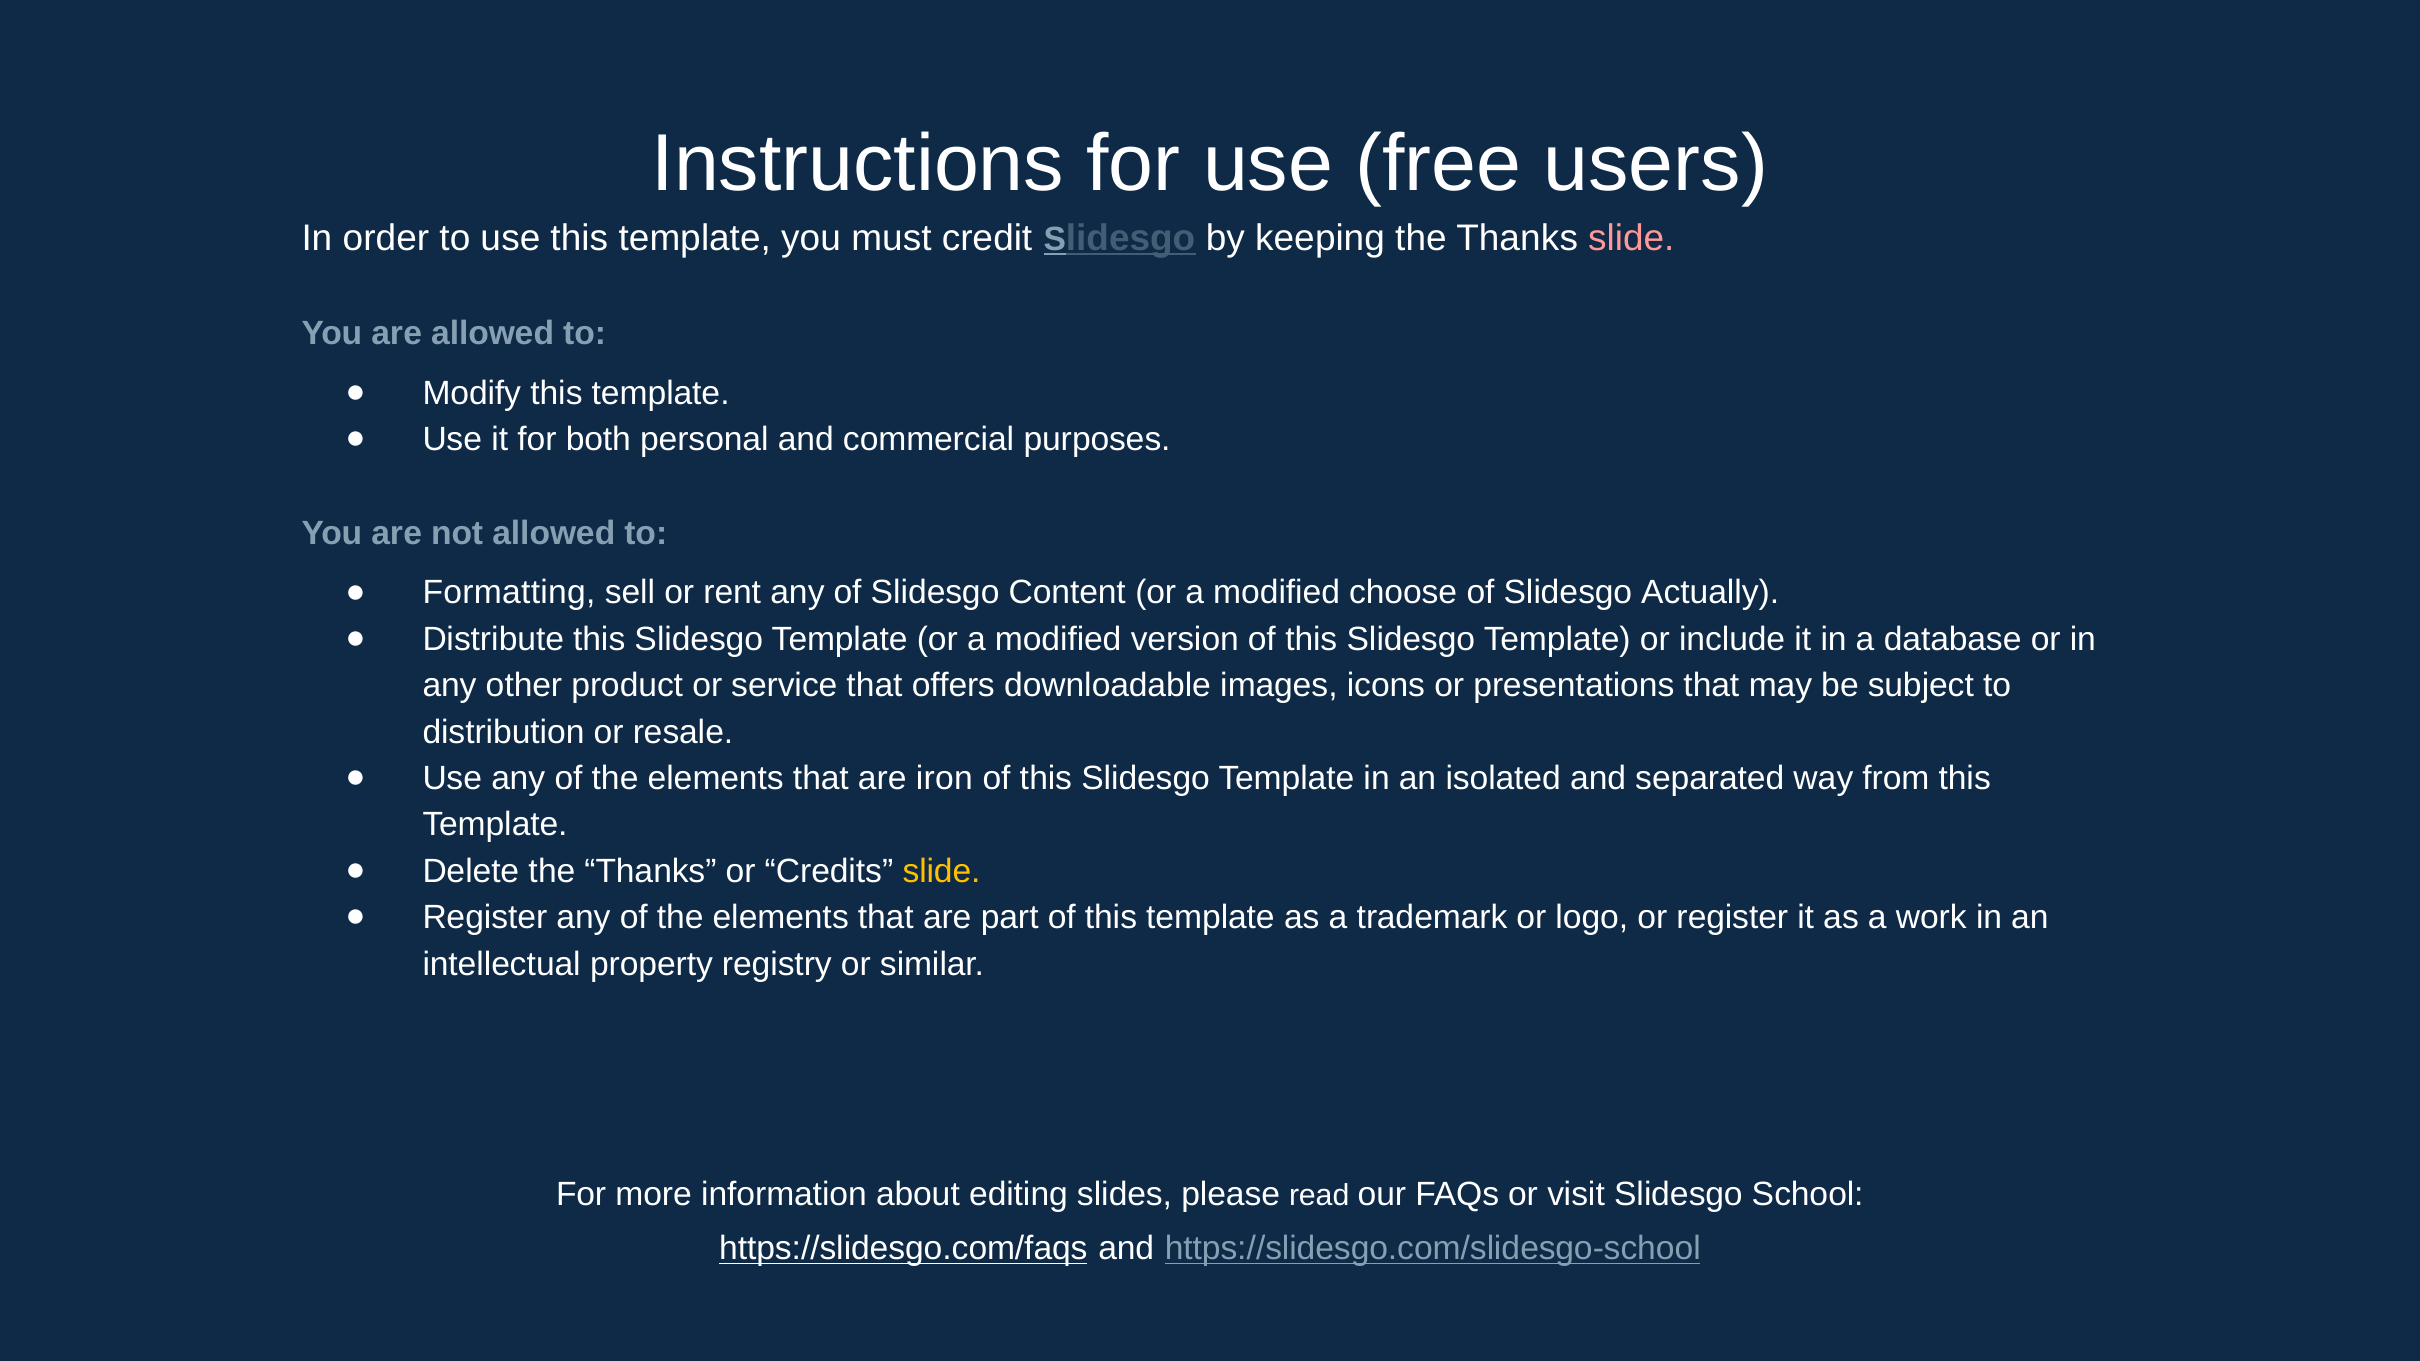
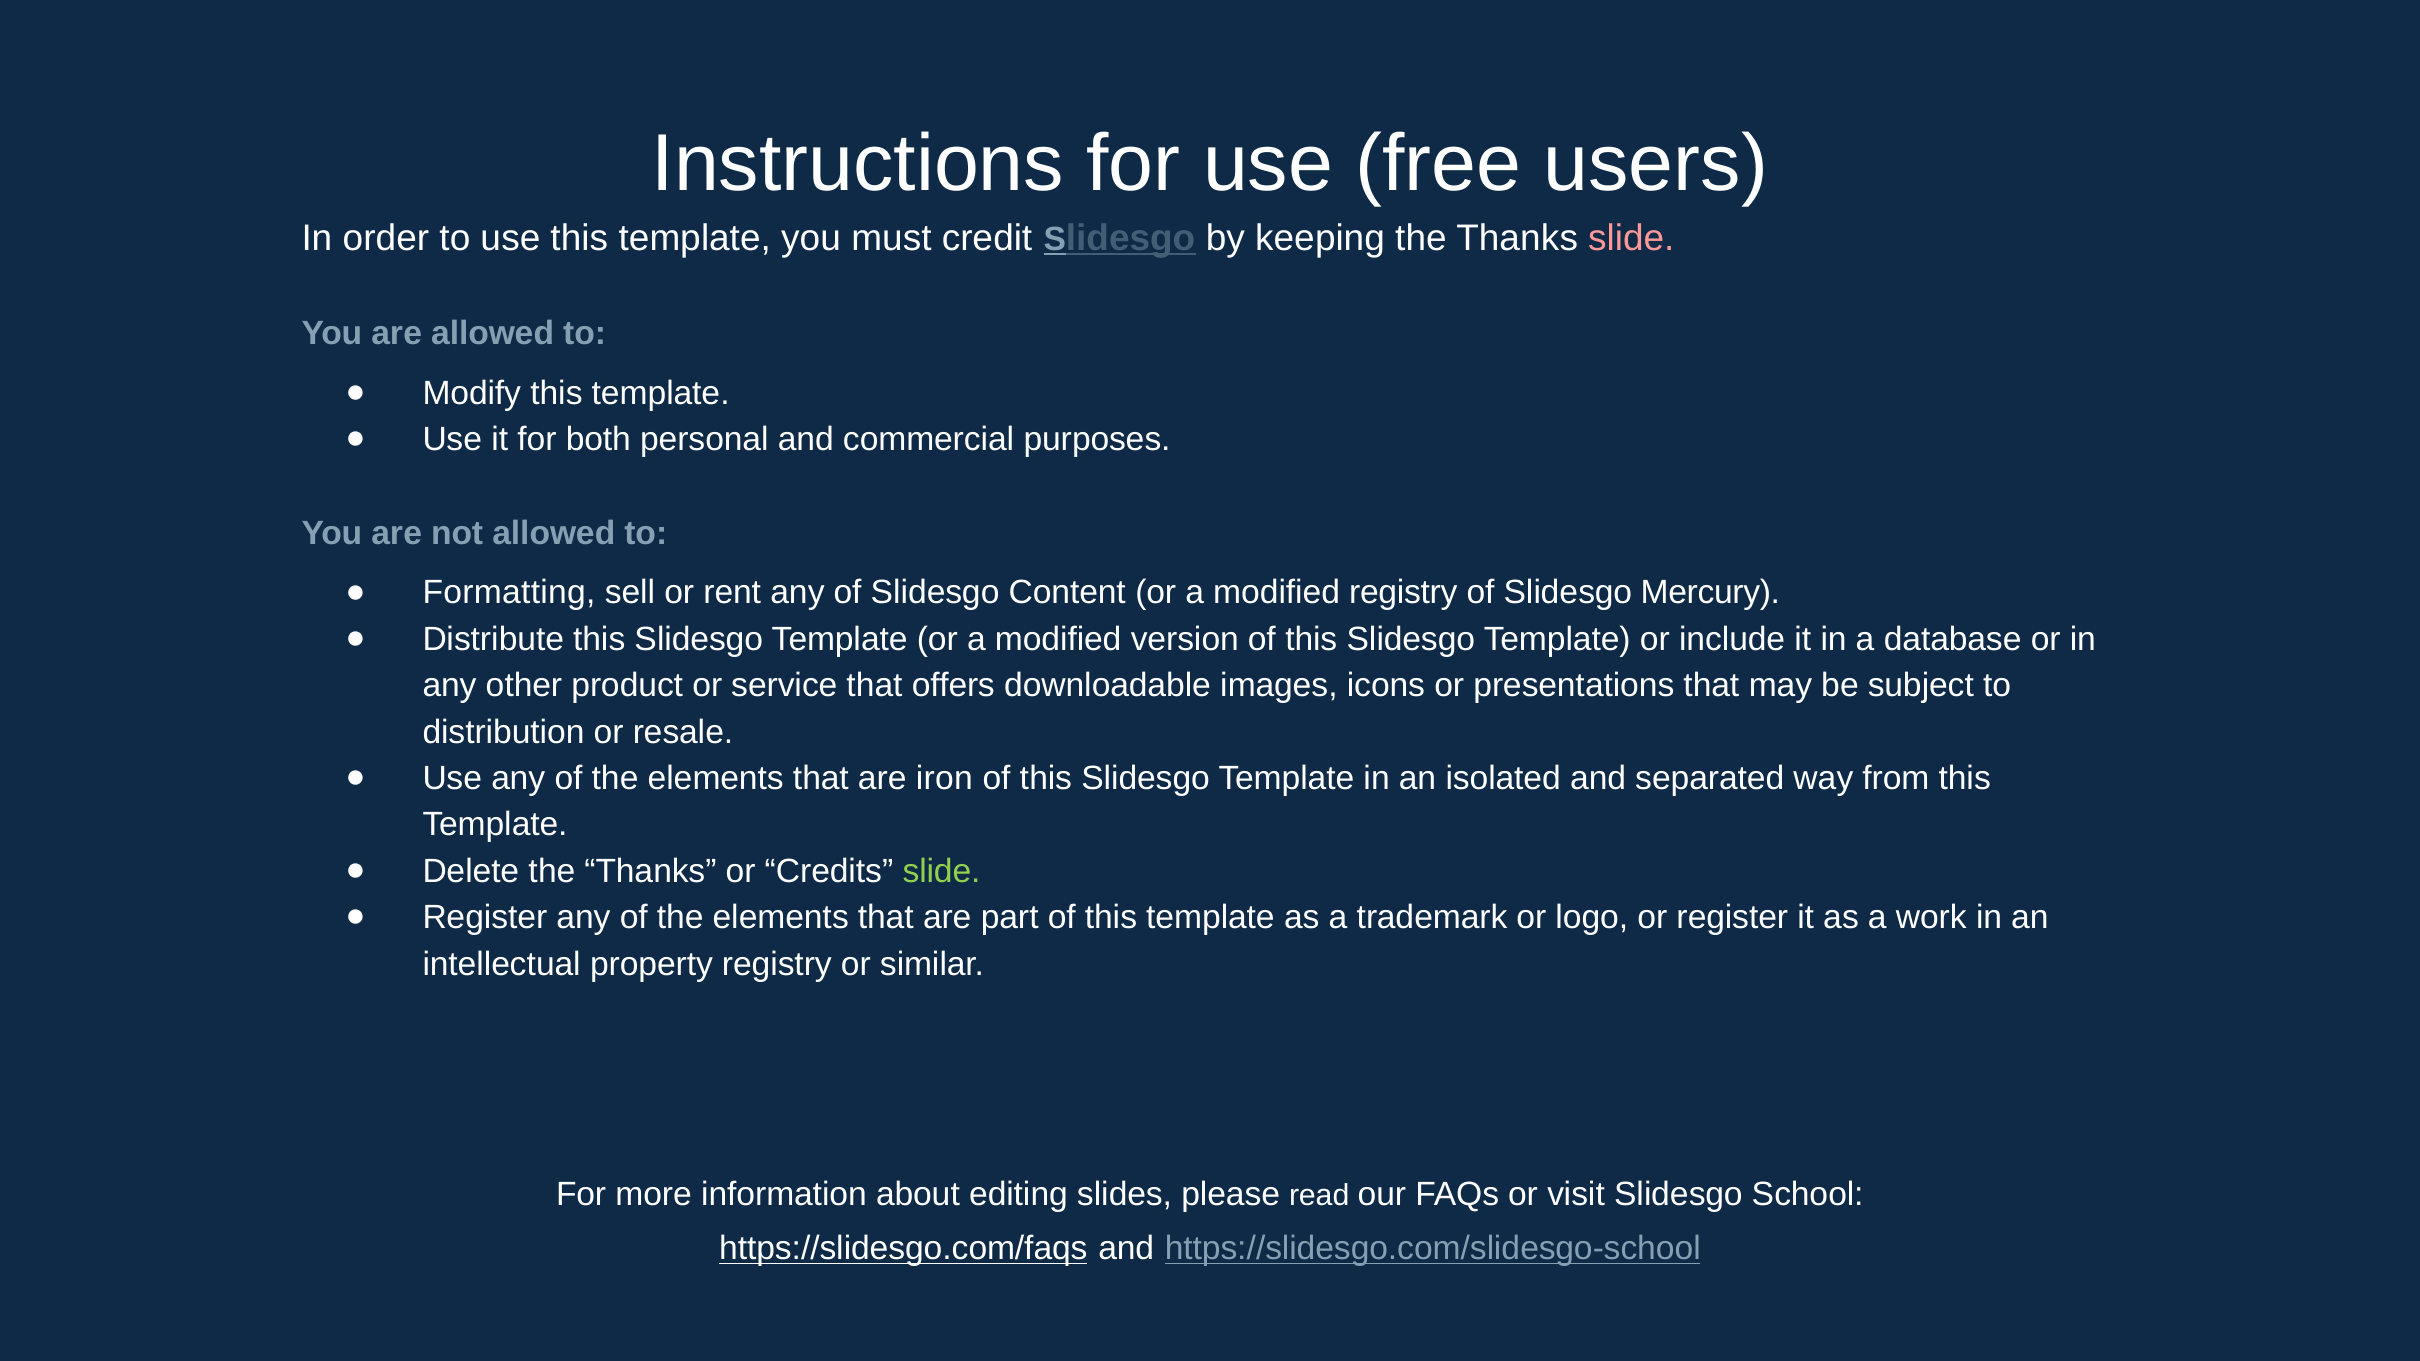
modified choose: choose -> registry
Actually: Actually -> Mercury
slide at (942, 871) colour: yellow -> light green
